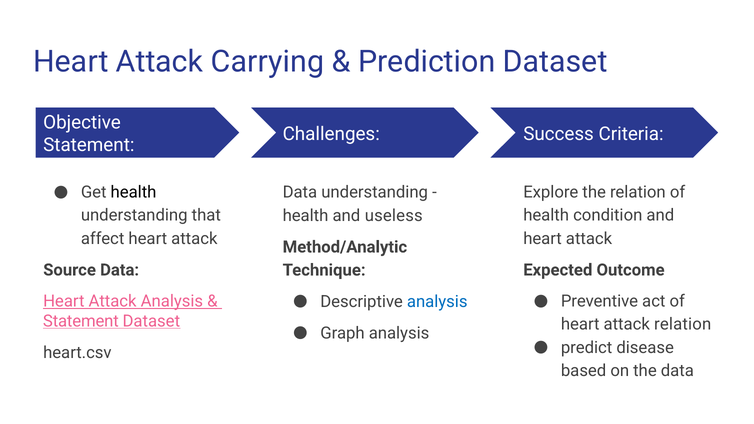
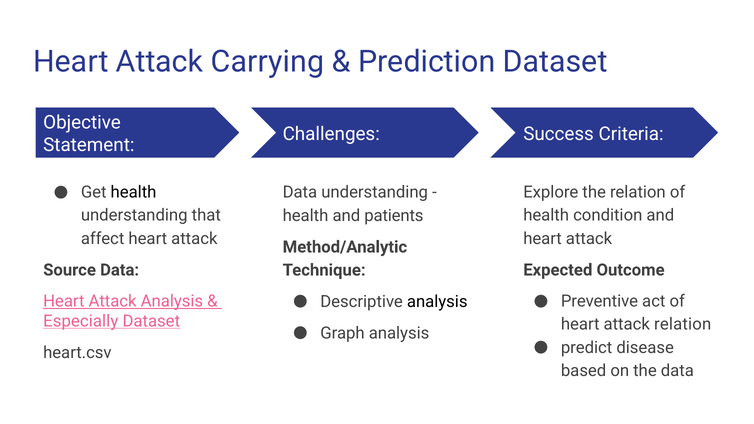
useless: useless -> patients
analysis at (437, 302) colour: blue -> black
Statement at (81, 321): Statement -> Especially
